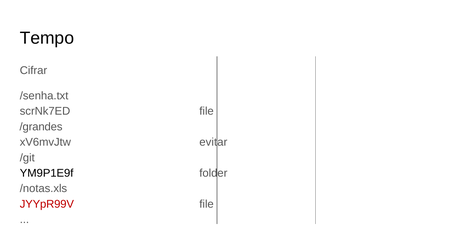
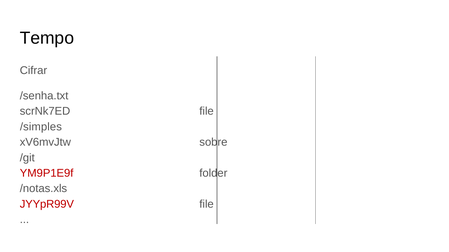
/grandes: /grandes -> /simples
evitar: evitar -> sobre
YM9P1E9f colour: black -> red
